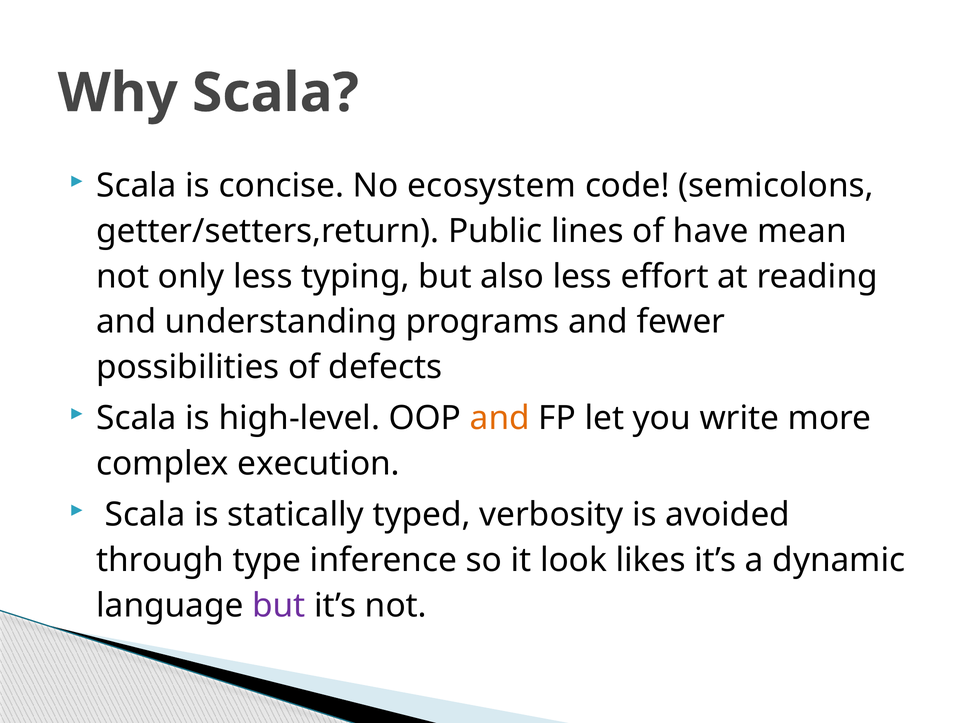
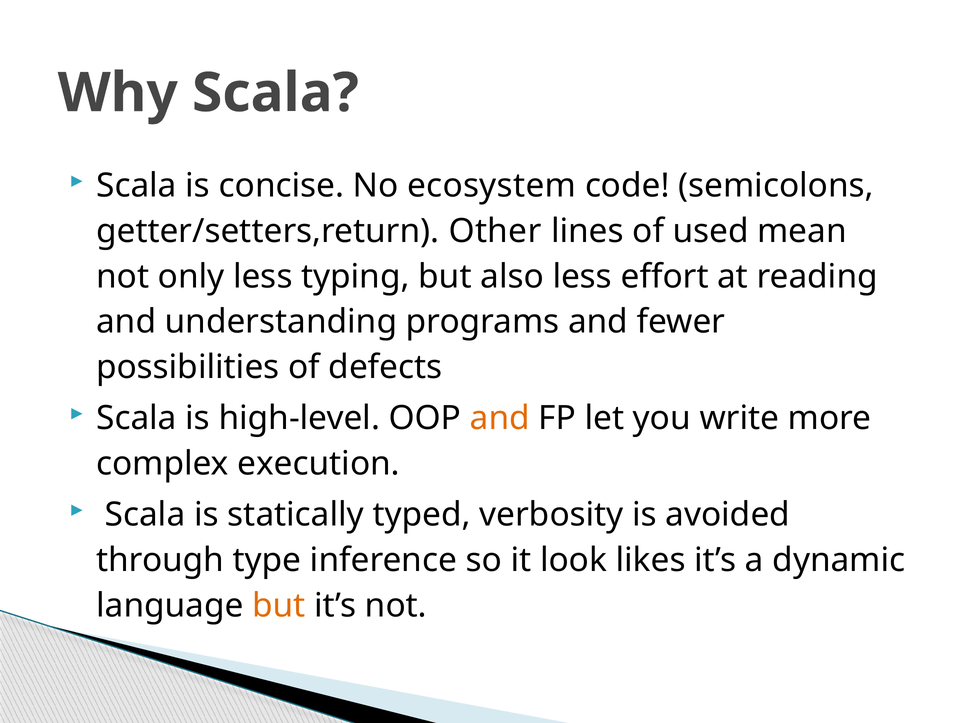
Public: Public -> Other
have: have -> used
but at (279, 605) colour: purple -> orange
